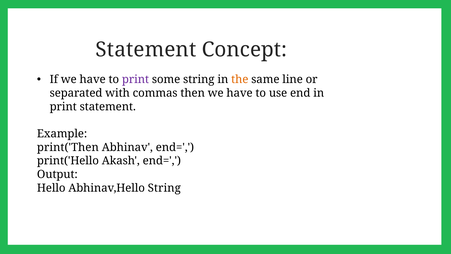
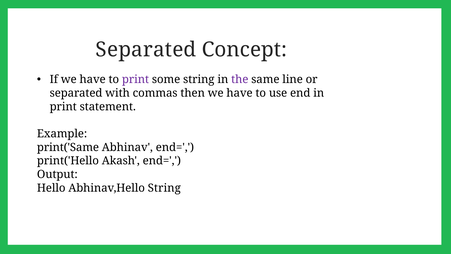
Statement at (146, 50): Statement -> Separated
the colour: orange -> purple
print('Then: print('Then -> print('Same
